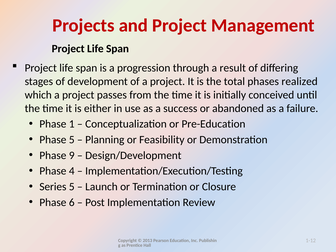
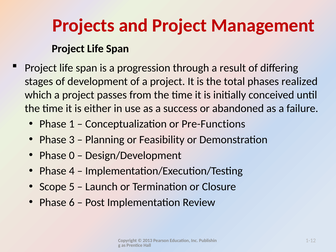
Pre-Education: Pre-Education -> Pre-Functions
Phase 5: 5 -> 3
9: 9 -> 0
Series: Series -> Scope
